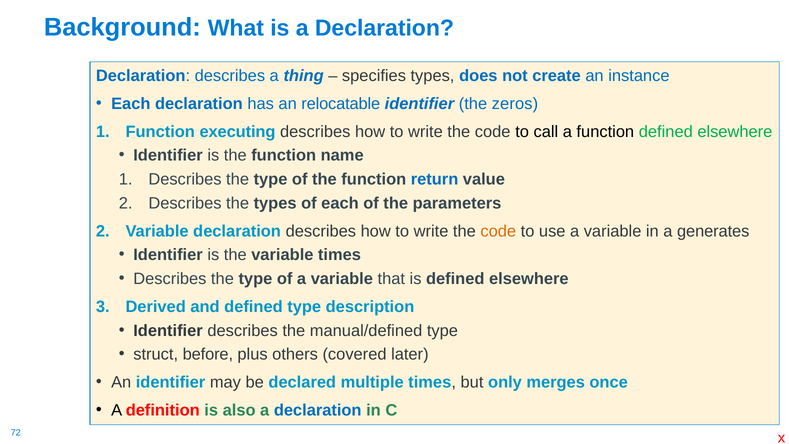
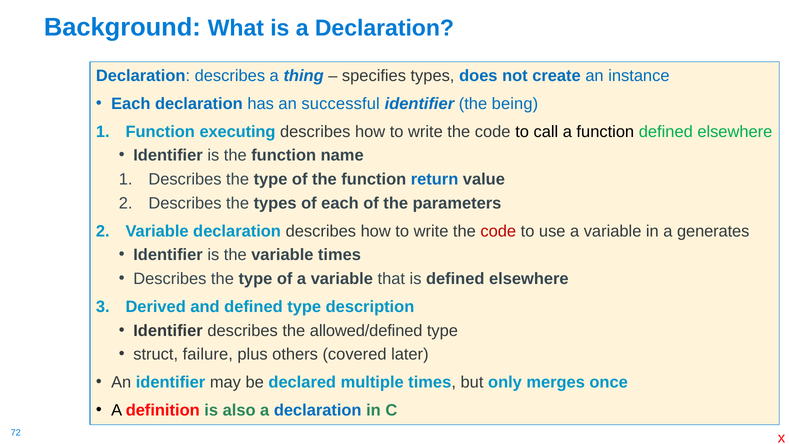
relocatable: relocatable -> successful
zeros: zeros -> being
code at (498, 231) colour: orange -> red
manual/defined: manual/defined -> allowed/defined
before: before -> failure
